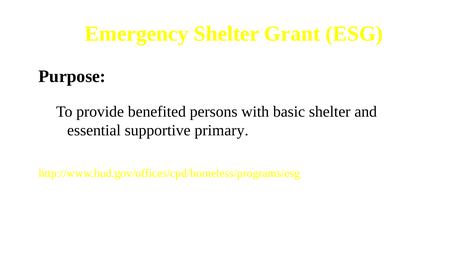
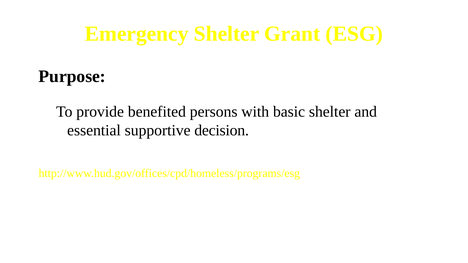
primary: primary -> decision
